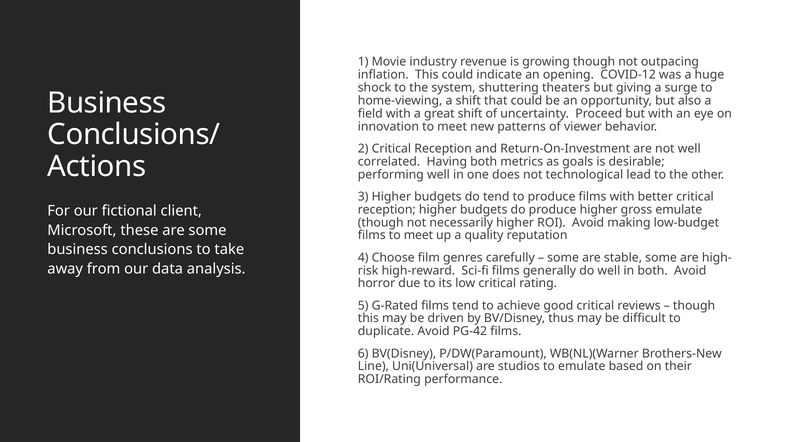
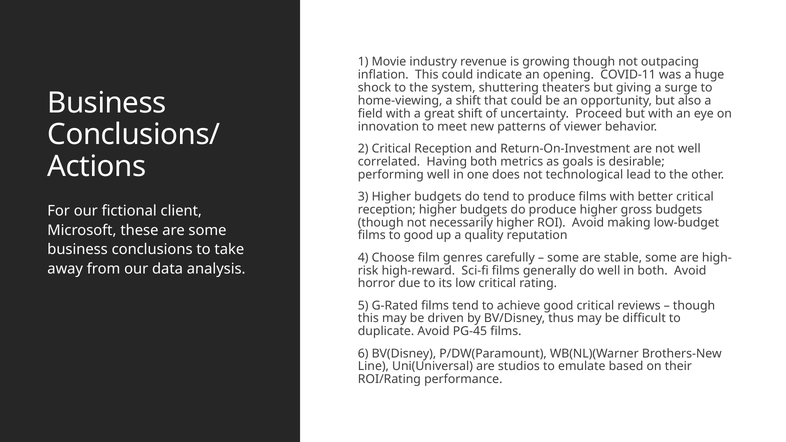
COVID-12: COVID-12 -> COVID-11
gross emulate: emulate -> budgets
films to meet: meet -> good
PG-42: PG-42 -> PG-45
